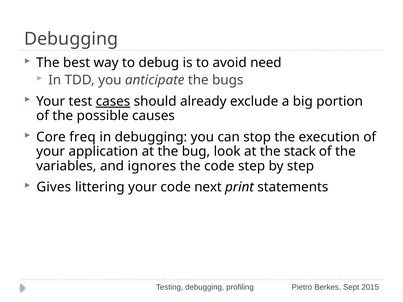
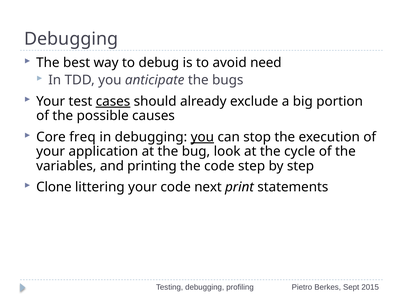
you at (202, 137) underline: none -> present
stack: stack -> cycle
ignores: ignores -> printing
Gives: Gives -> Clone
